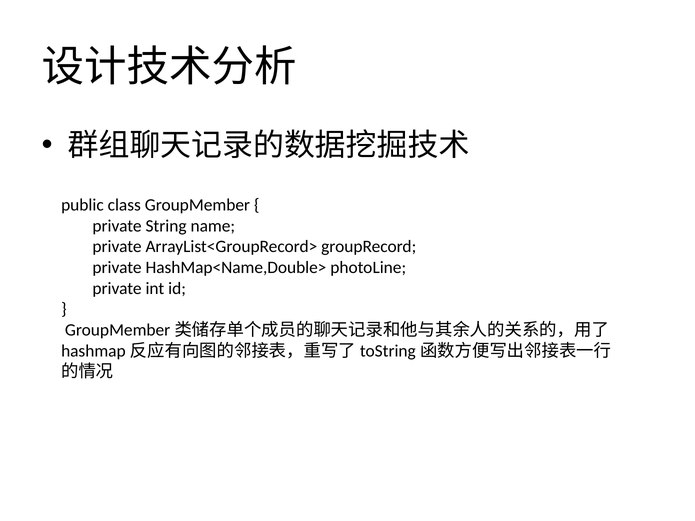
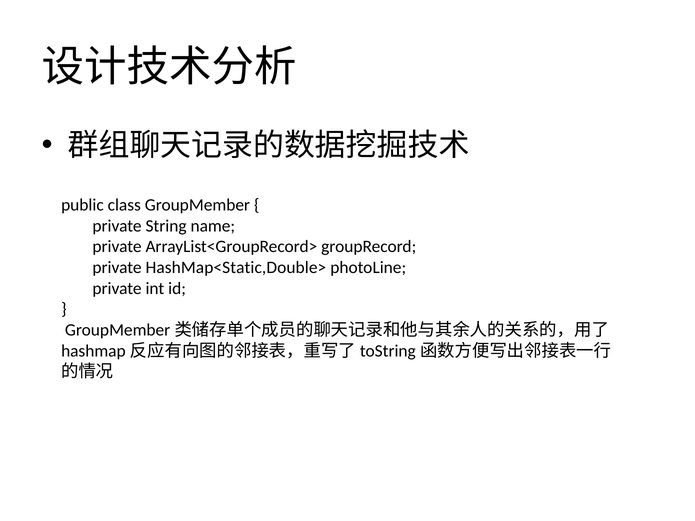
HashMap<Name,Double>: HashMap<Name,Double> -> HashMap<Static,Double>
